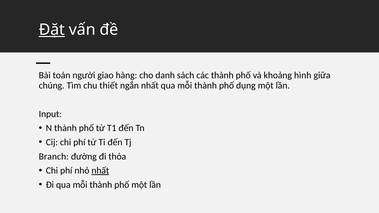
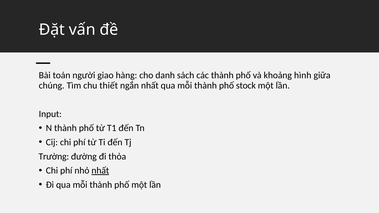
Đặt underline: present -> none
dụng: dụng -> stock
Branch: Branch -> Trường
